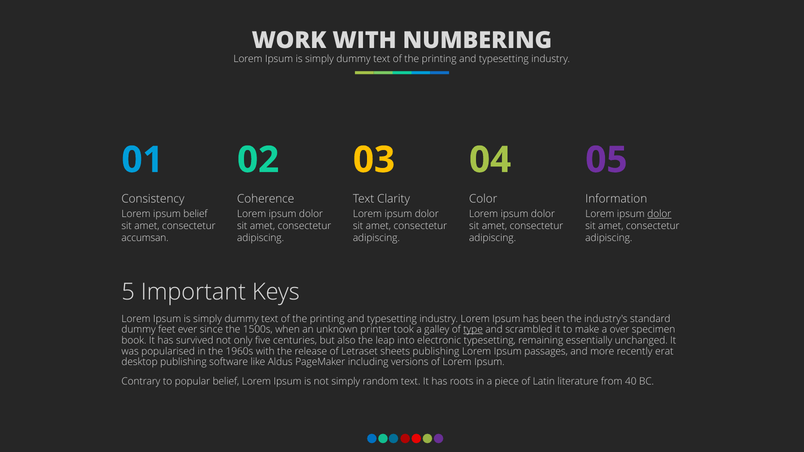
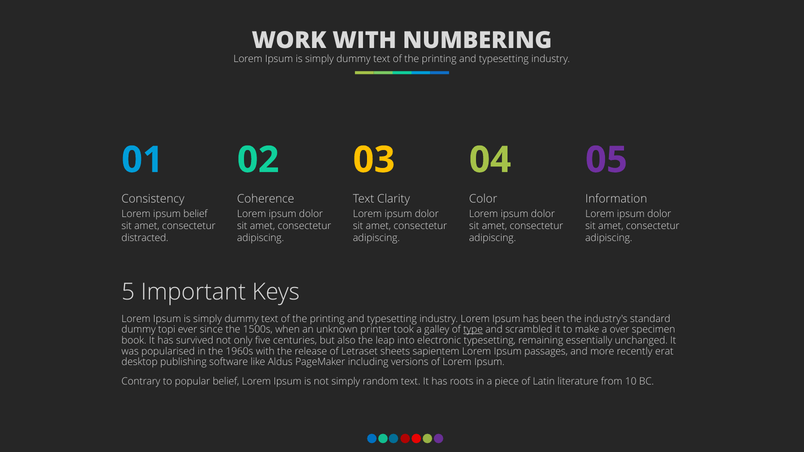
dolor at (659, 214) underline: present -> none
accumsan: accumsan -> distracted
feet: feet -> topi
sheets publishing: publishing -> sapientem
40: 40 -> 10
